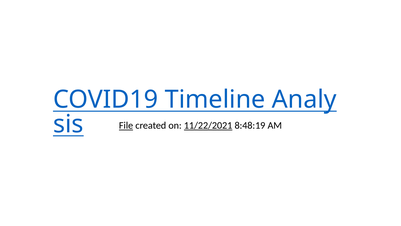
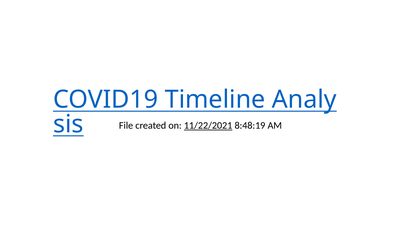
File underline: present -> none
